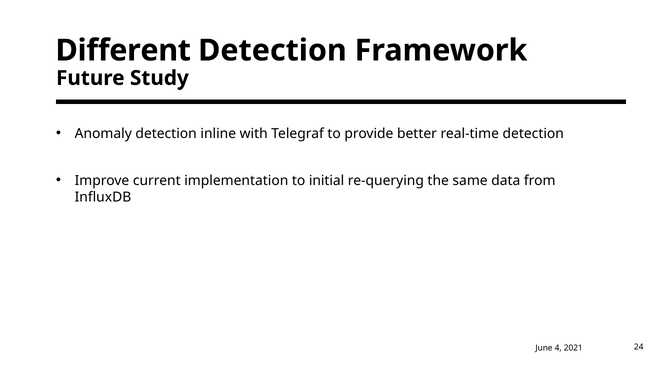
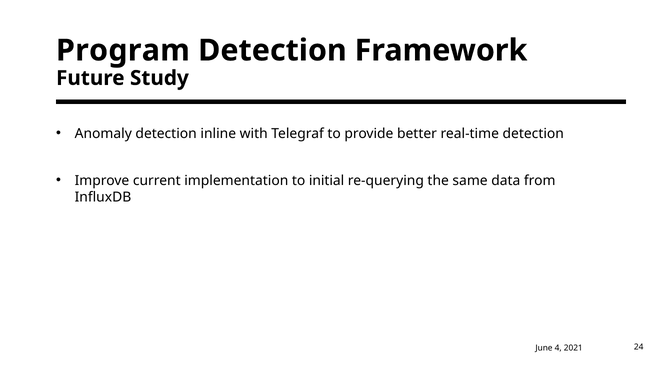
Different: Different -> Program
